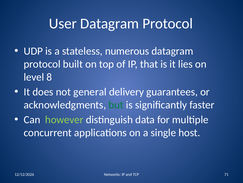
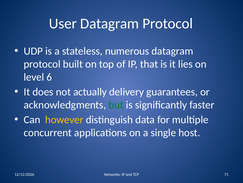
8: 8 -> 6
general: general -> actually
however colour: light green -> yellow
